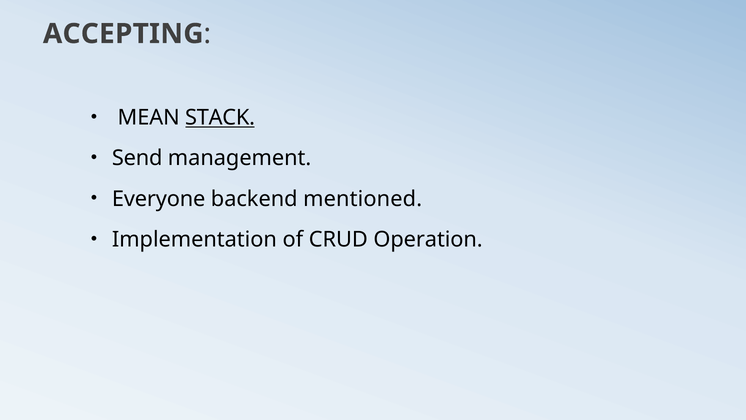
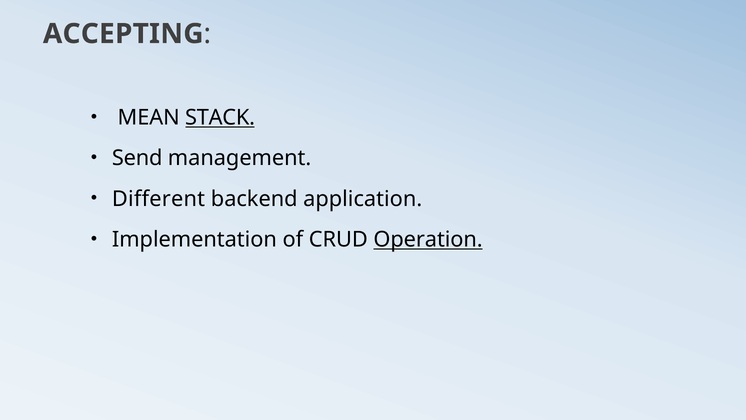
Everyone: Everyone -> Different
mentioned: mentioned -> application
Operation underline: none -> present
